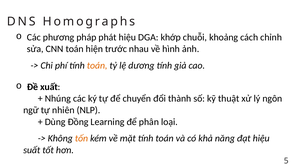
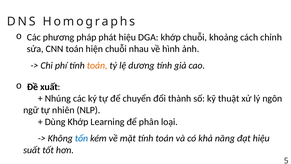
hiện trước: trước -> chuỗi
Dùng Đồng: Đồng -> Khớp
tốn colour: orange -> blue
